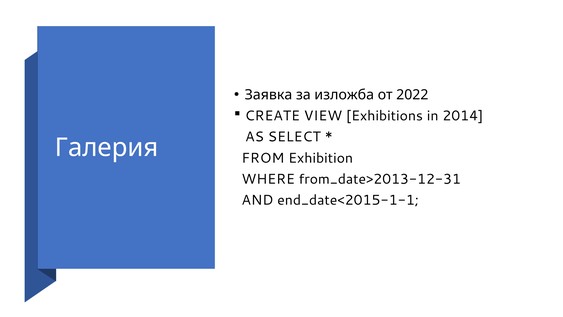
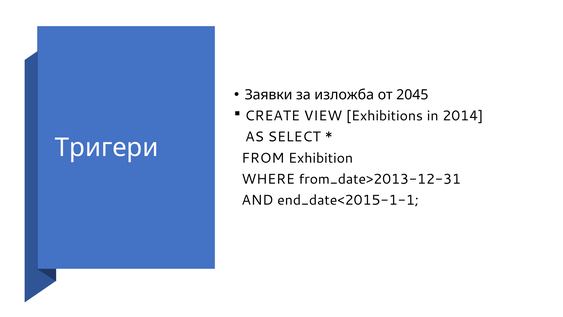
Заявка: Заявка -> Заявки
2022: 2022 -> 2045
Галерия: Галерия -> Тригери
